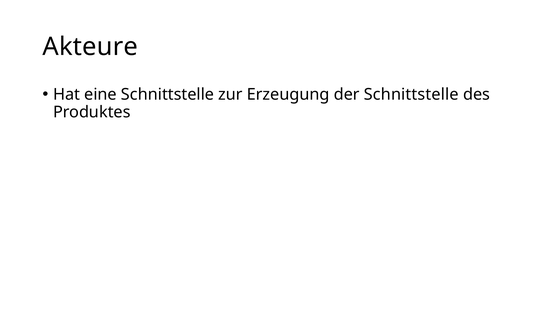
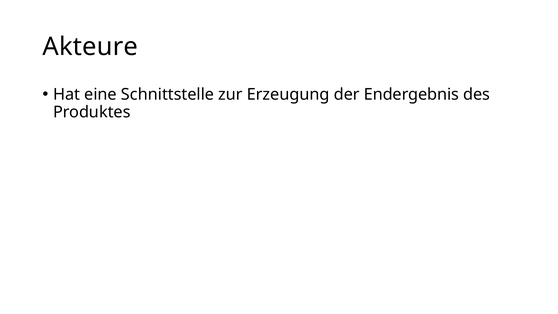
der Schnittstelle: Schnittstelle -> Endergebnis
